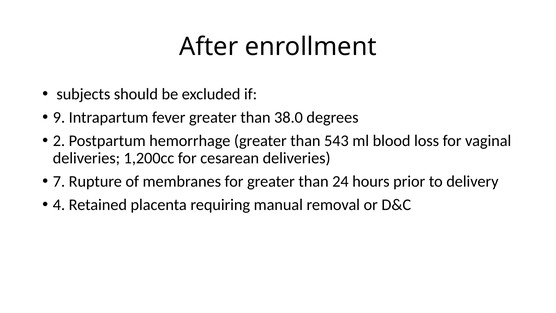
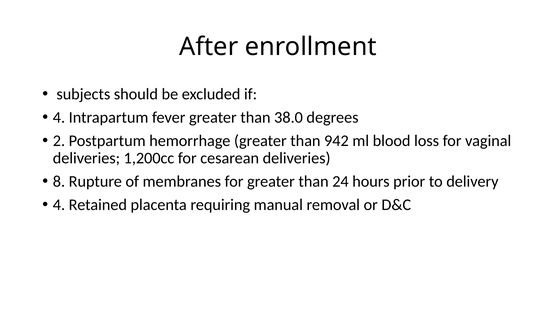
9 at (59, 117): 9 -> 4
543: 543 -> 942
7: 7 -> 8
